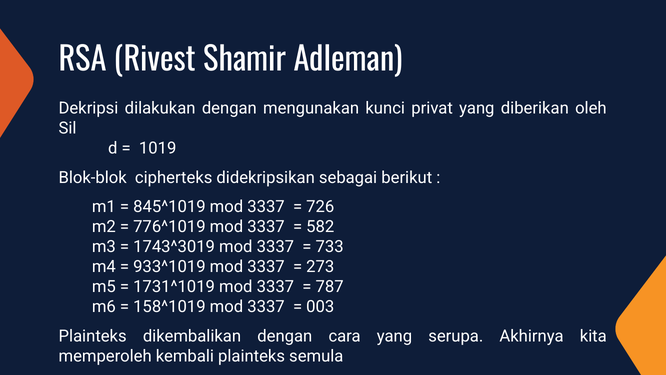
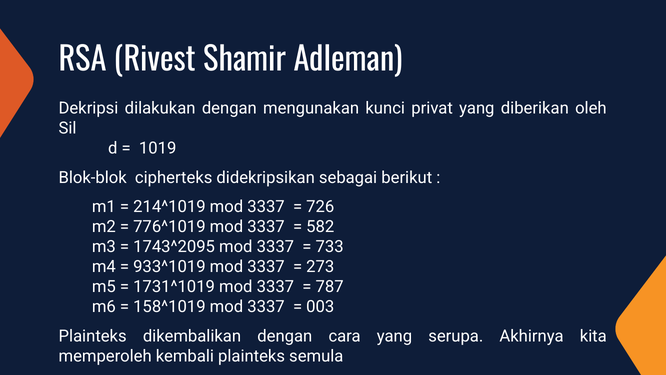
845^1019: 845^1019 -> 214^1019
1743^3019: 1743^3019 -> 1743^2095
